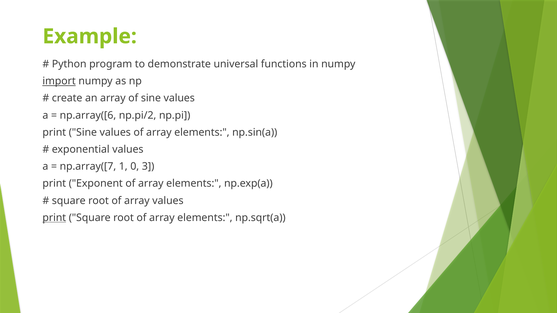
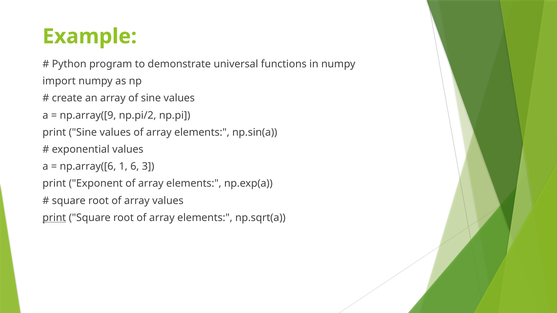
import underline: present -> none
np.array([6: np.array([6 -> np.array([9
np.array([7: np.array([7 -> np.array([6
0: 0 -> 6
